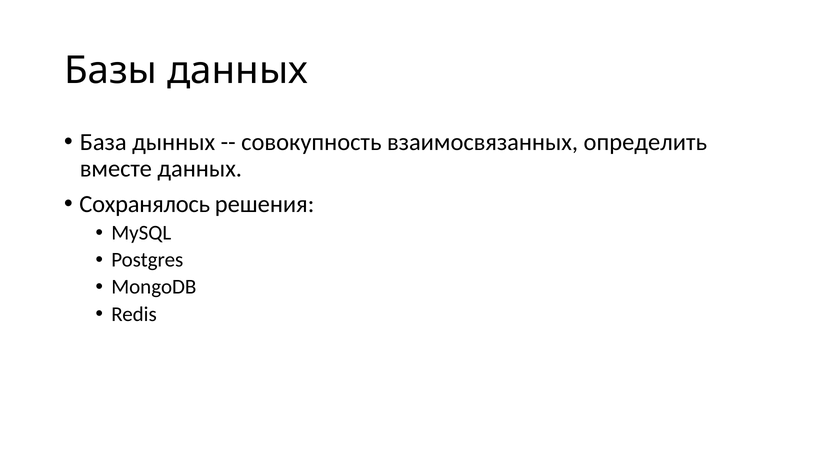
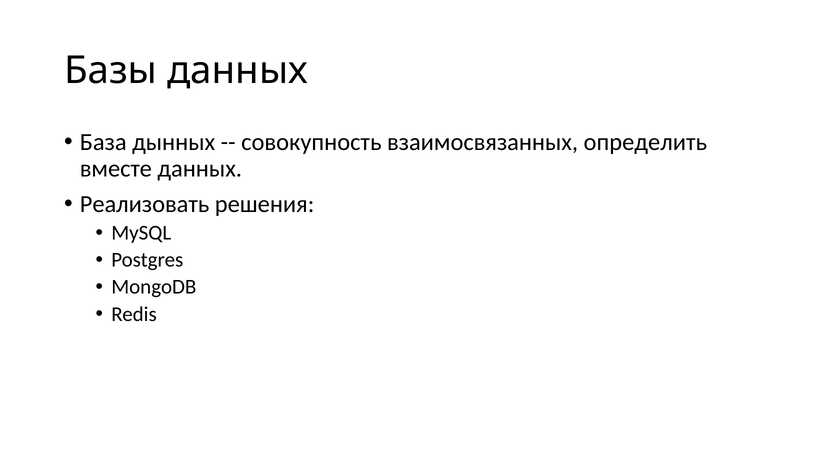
Сохранялось: Сохранялось -> Реализовать
